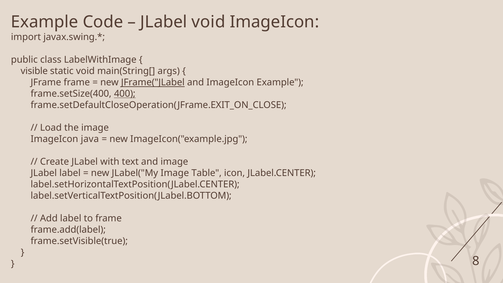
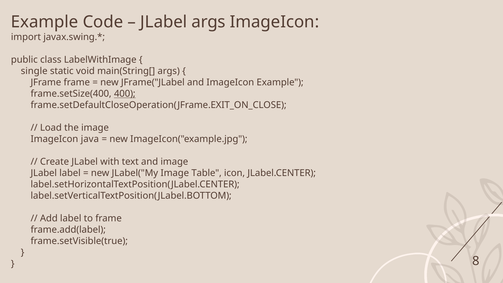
JLabel void: void -> args
visible: visible -> single
JFrame("JLabel underline: present -> none
